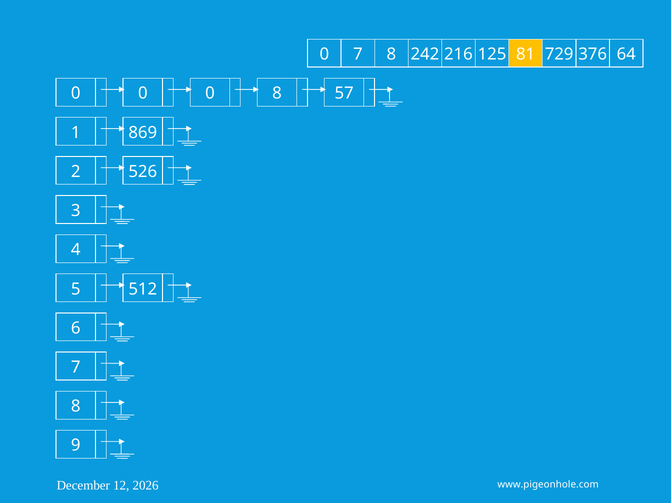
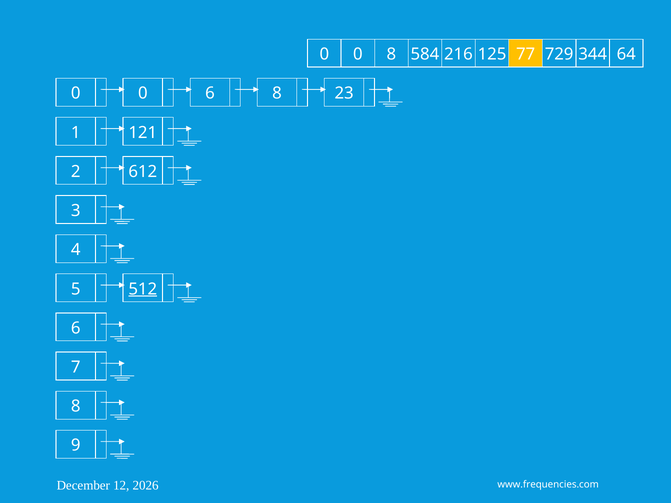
0 7: 7 -> 0
242: 242 -> 584
81: 81 -> 77
376: 376 -> 344
0 0: 0 -> 6
57: 57 -> 23
869: 869 -> 121
526: 526 -> 612
512 underline: none -> present
www.pigeonhole.com: www.pigeonhole.com -> www.frequencies.com
